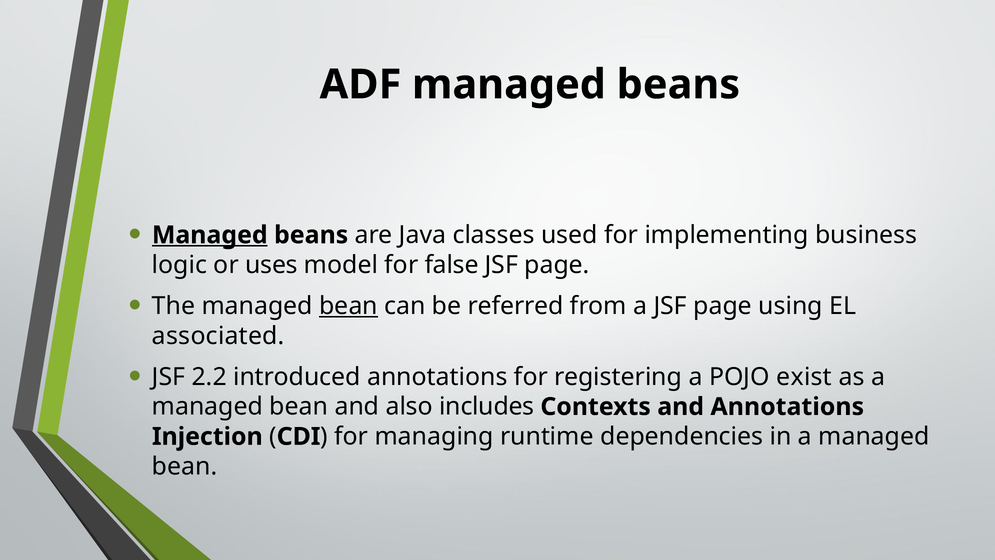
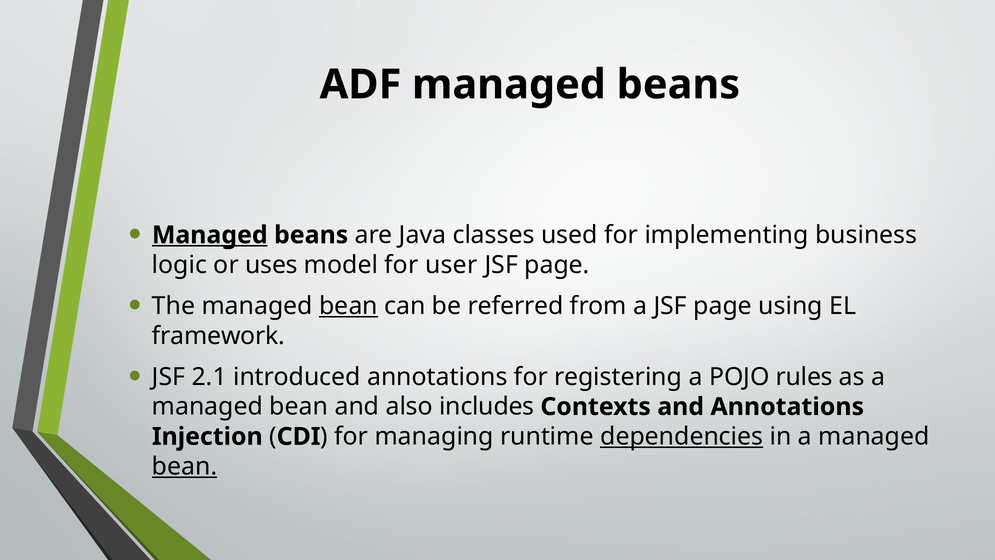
false: false -> user
associated: associated -> framework
2.2: 2.2 -> 2.1
exist: exist -> rules
dependencies underline: none -> present
bean at (185, 466) underline: none -> present
